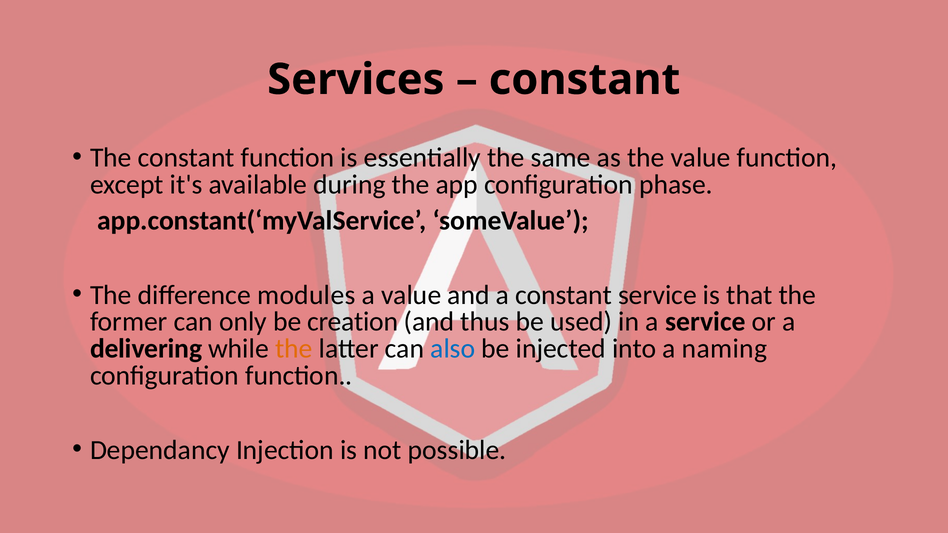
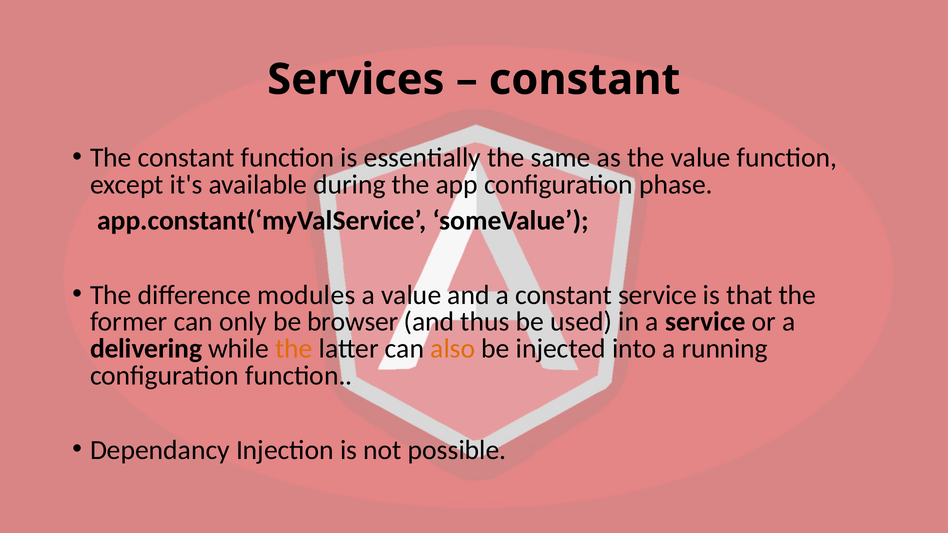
creation: creation -> browser
also colour: blue -> orange
naming: naming -> running
